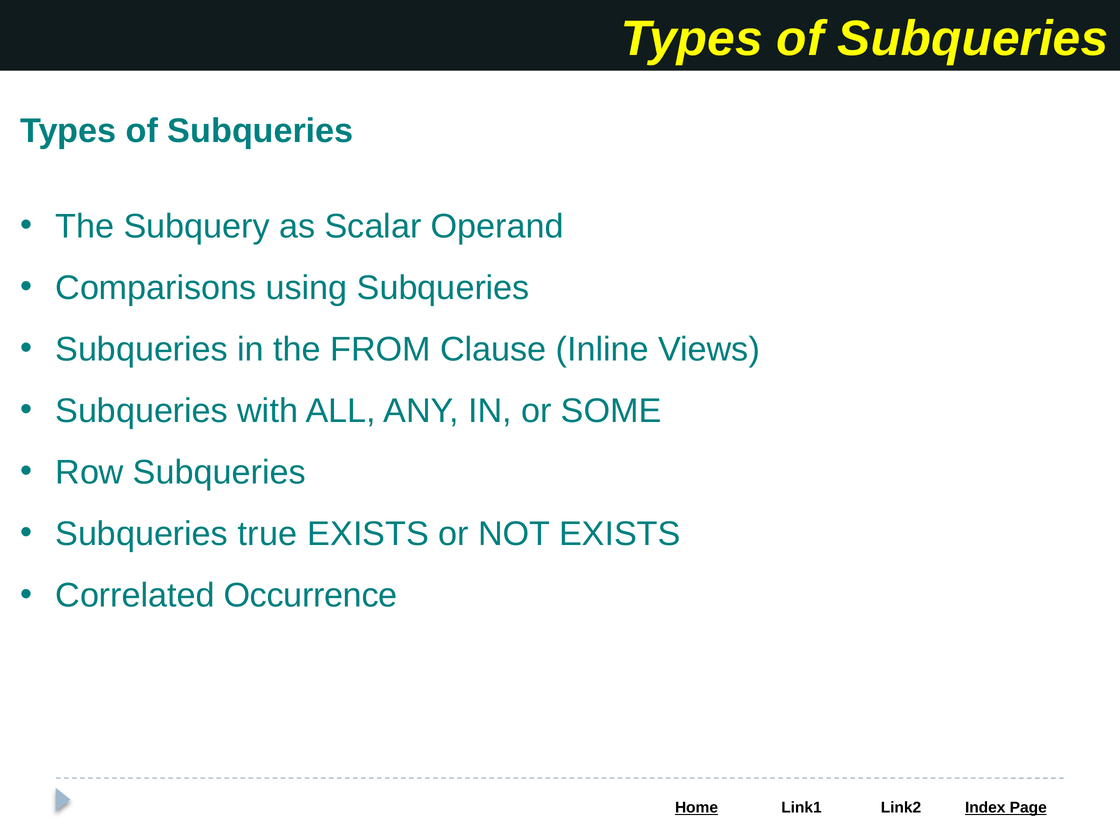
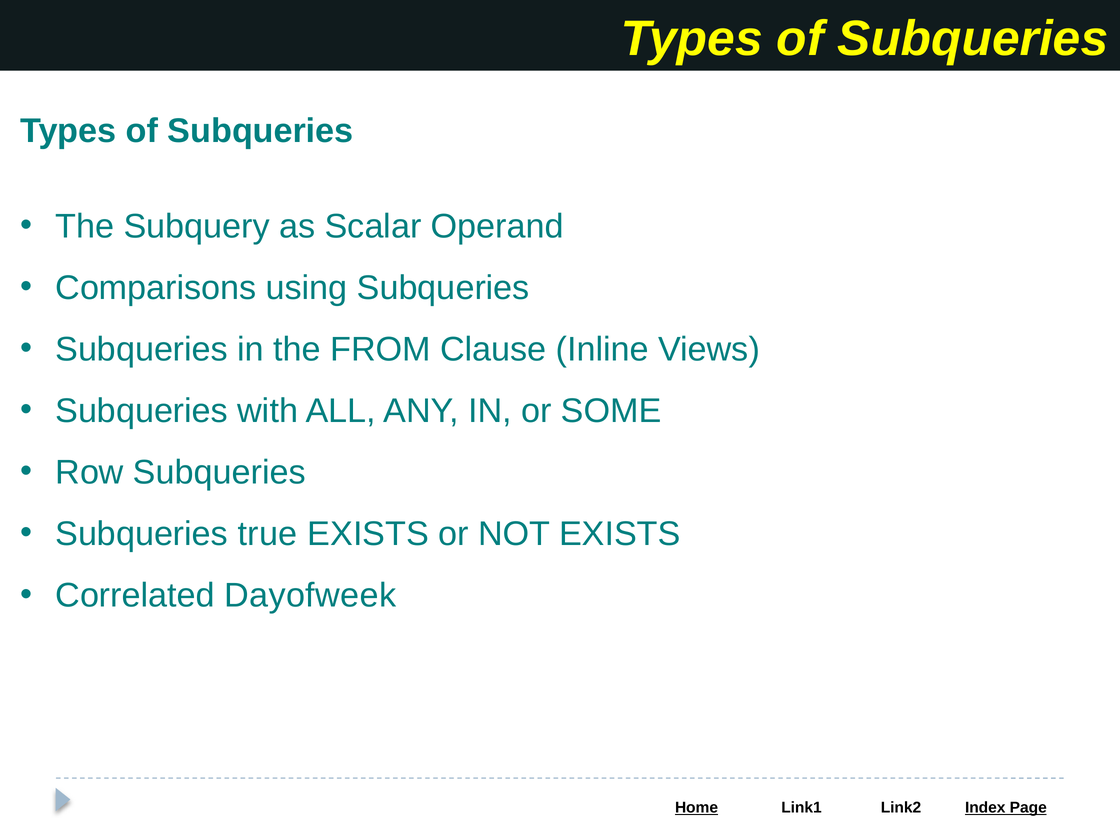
Occurrence: Occurrence -> Dayofweek
